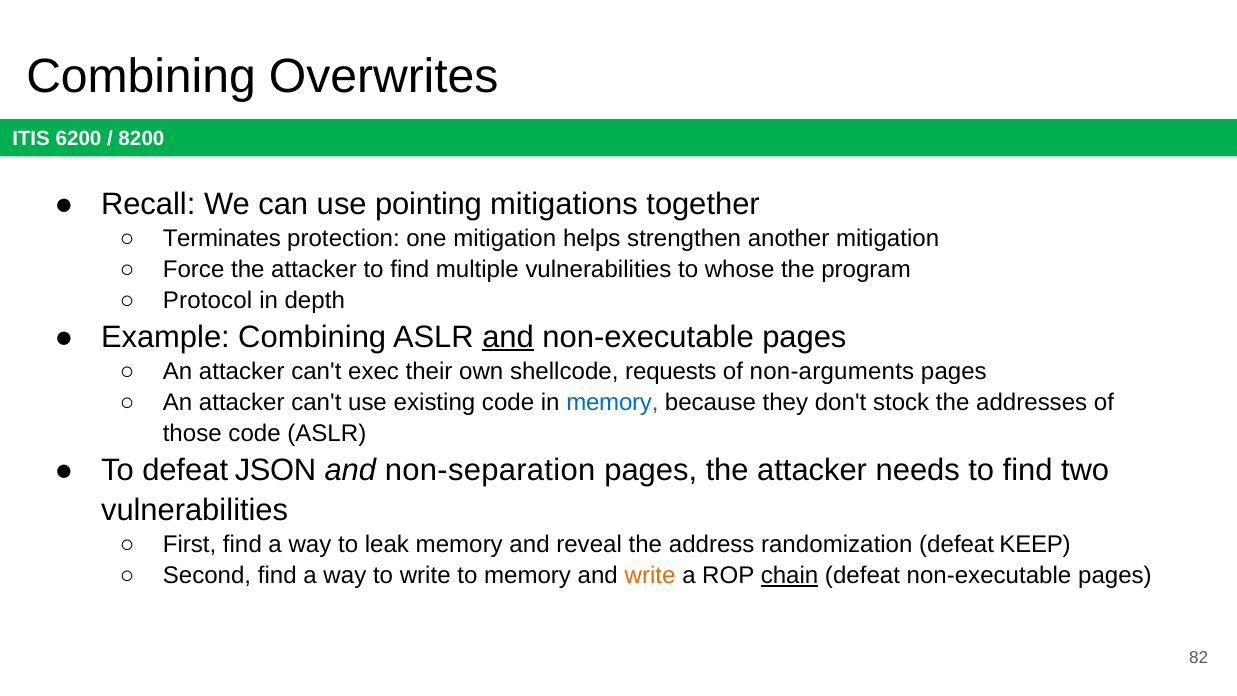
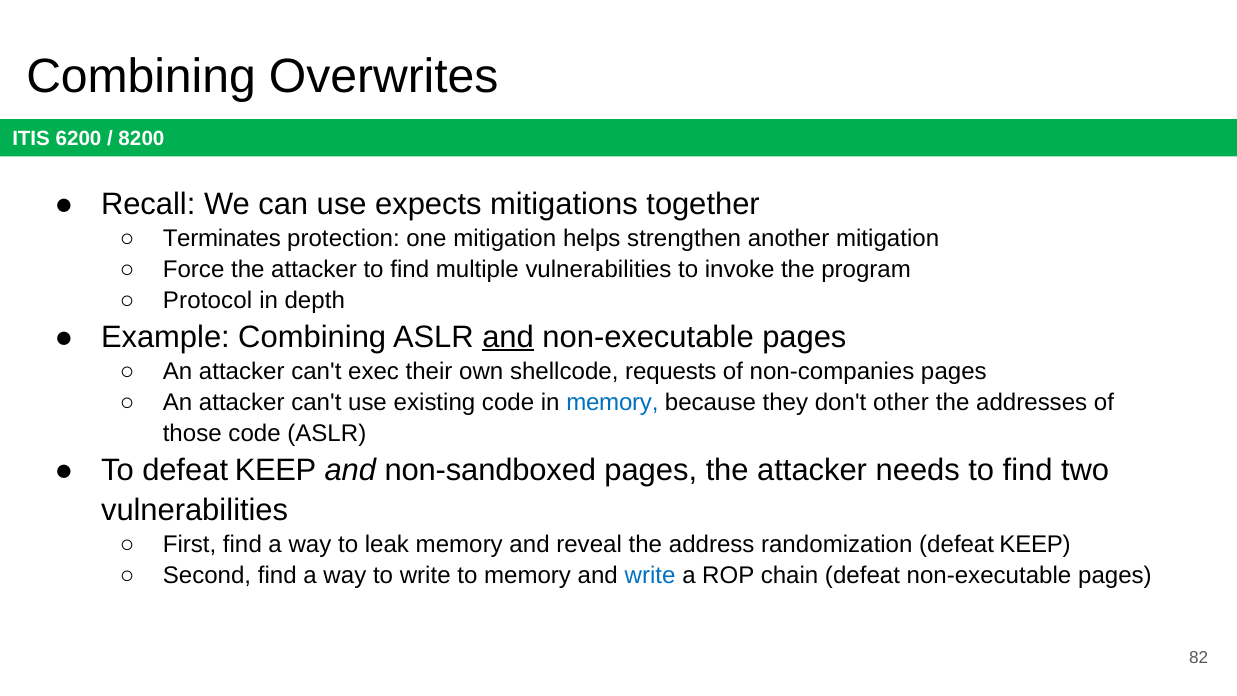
pointing: pointing -> expects
whose: whose -> invoke
non-arguments: non-arguments -> non-companies
stock: stock -> other
To defeat JSON: JSON -> KEEP
non-separation: non-separation -> non-sandboxed
write at (650, 576) colour: orange -> blue
chain underline: present -> none
